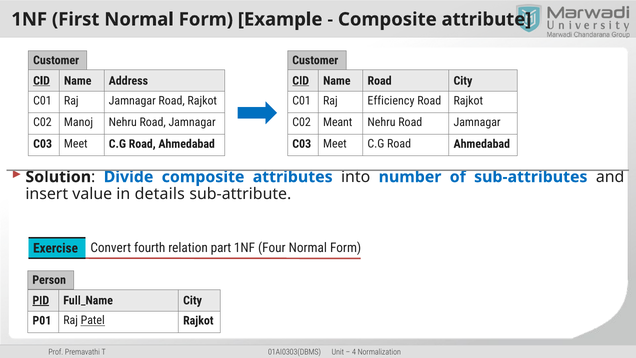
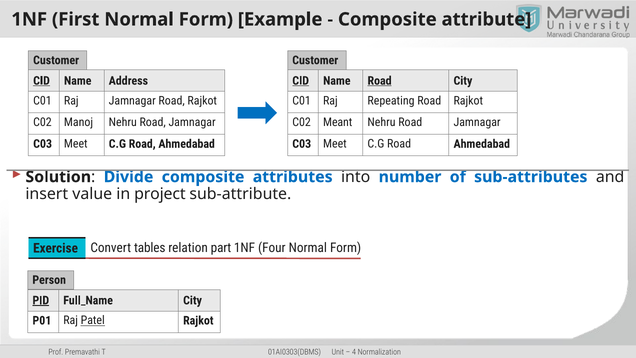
Road at (380, 81) underline: none -> present
Efficiency: Efficiency -> Repeating
details: details -> project
fourth: fourth -> tables
